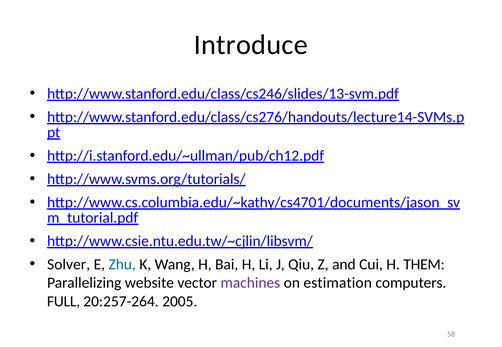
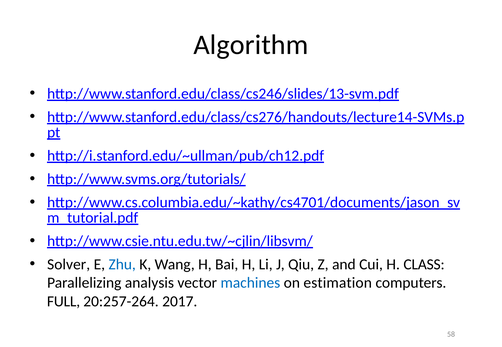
Introduce: Introduce -> Algorithm
THEM: THEM -> CLASS
website: website -> analysis
machines colour: purple -> blue
2005: 2005 -> 2017
